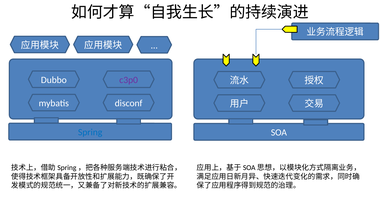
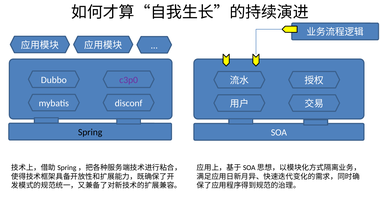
Spring colour: blue -> black
